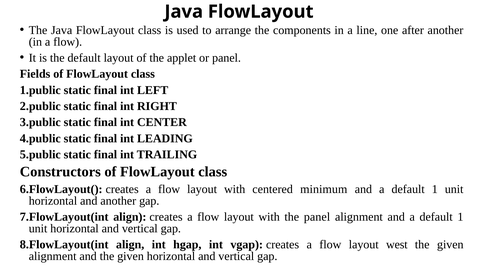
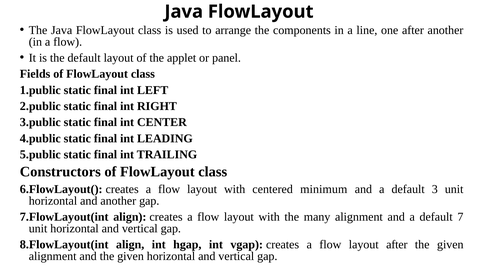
1 at (435, 189): 1 -> 3
the panel: panel -> many
1 at (460, 217): 1 -> 7
layout west: west -> after
